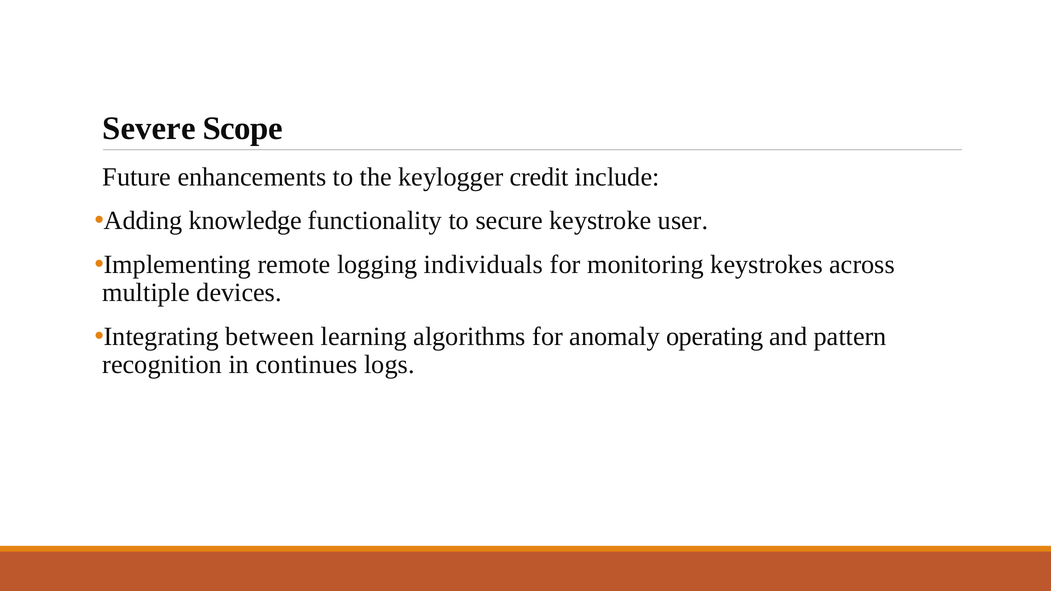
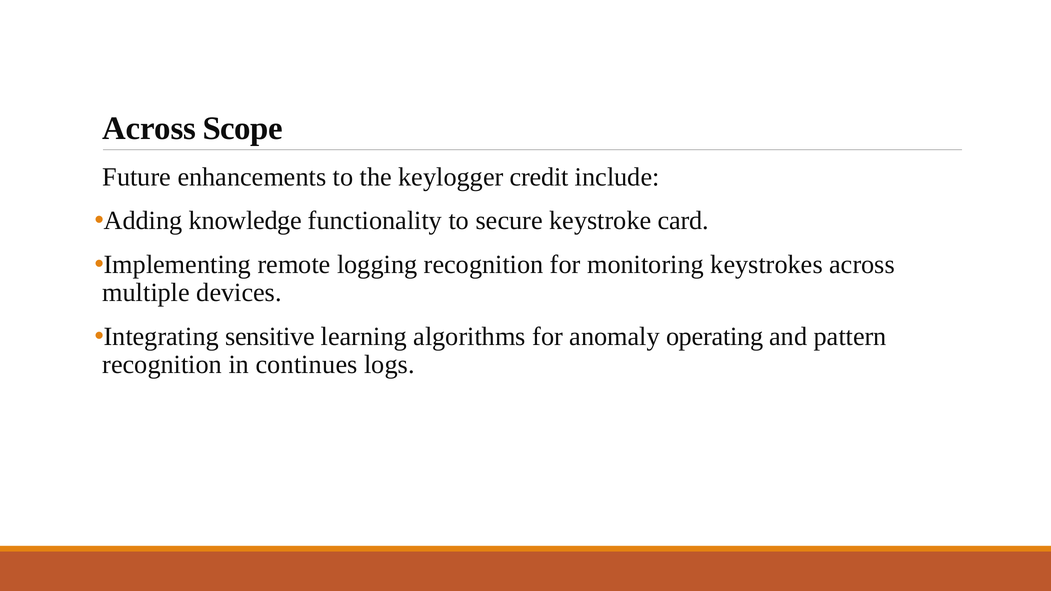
Severe at (149, 128): Severe -> Across
user: user -> card
logging individuals: individuals -> recognition
between: between -> sensitive
